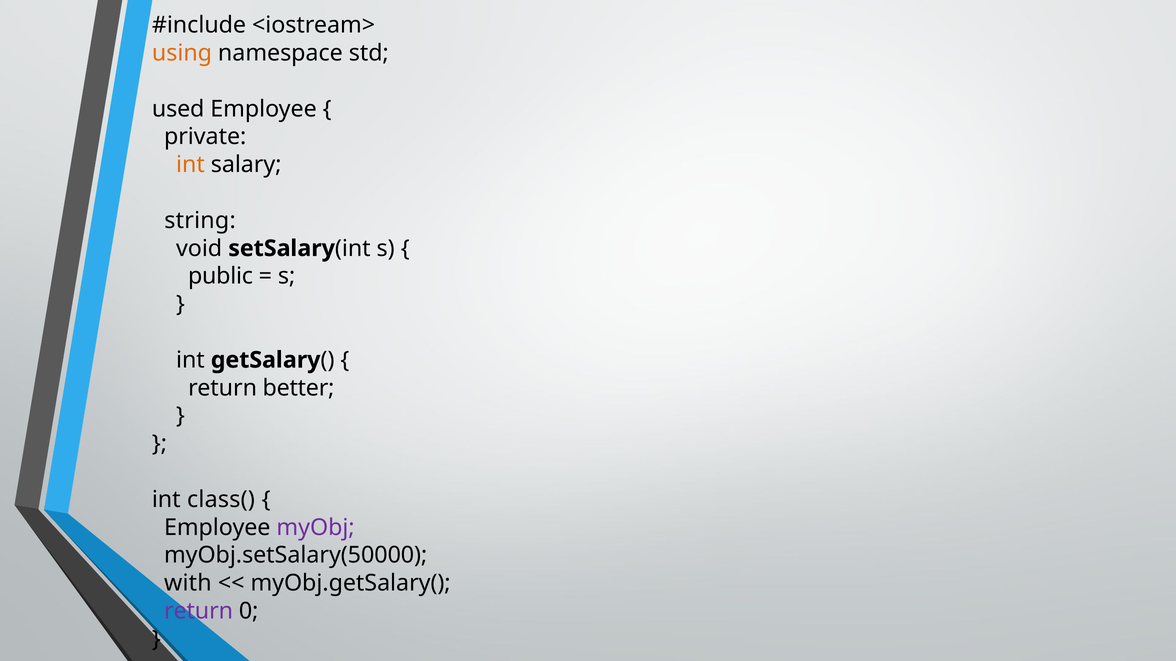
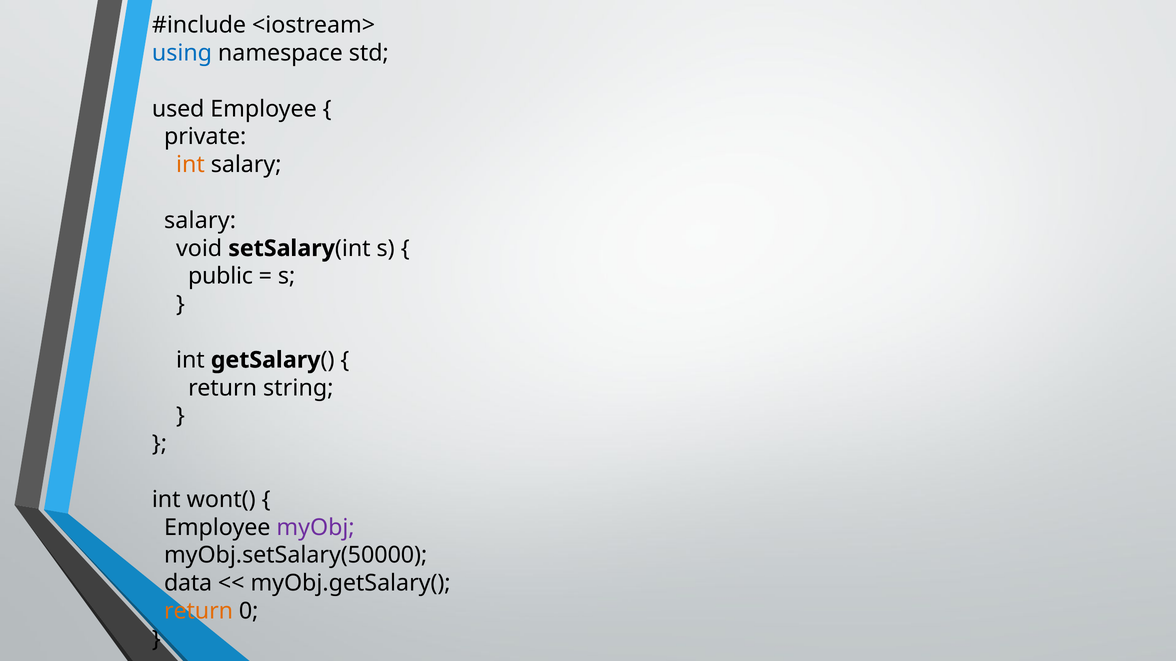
using colour: orange -> blue
string at (200, 221): string -> salary
better: better -> string
class(: class( -> wont(
with: with -> data
return at (199, 612) colour: purple -> orange
